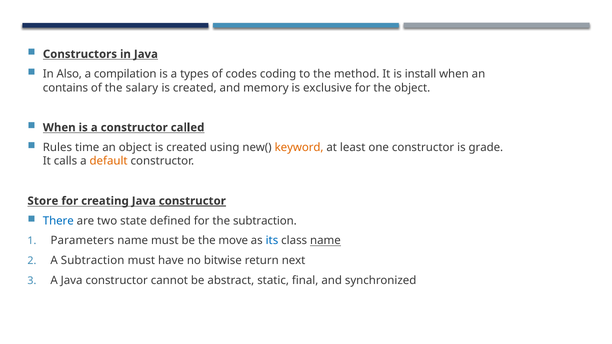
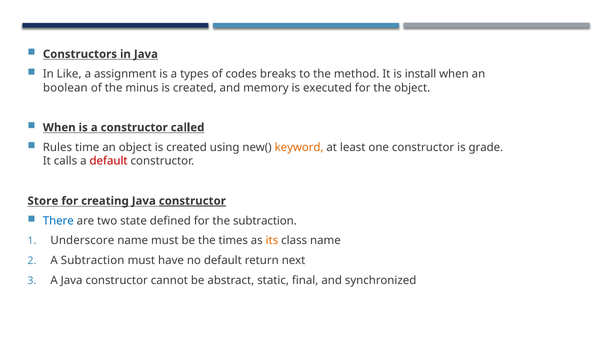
Also: Also -> Like
compilation: compilation -> assignment
coding: coding -> breaks
contains: contains -> boolean
salary: salary -> minus
exclusive: exclusive -> executed
default at (109, 161) colour: orange -> red
Parameters: Parameters -> Underscore
move: move -> times
its colour: blue -> orange
name at (325, 241) underline: present -> none
no bitwise: bitwise -> default
